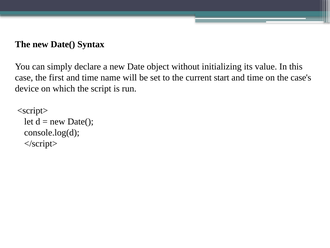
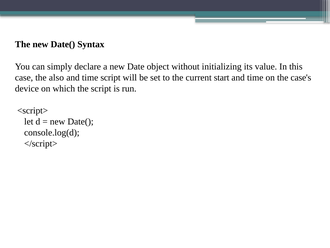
first: first -> also
time name: name -> script
